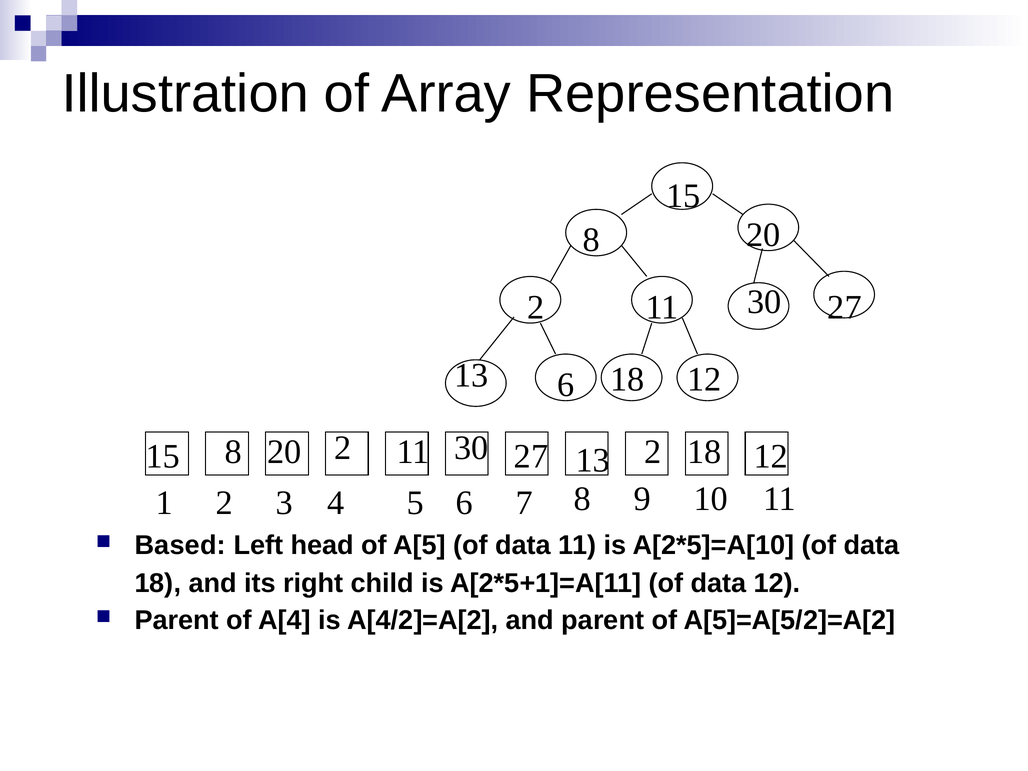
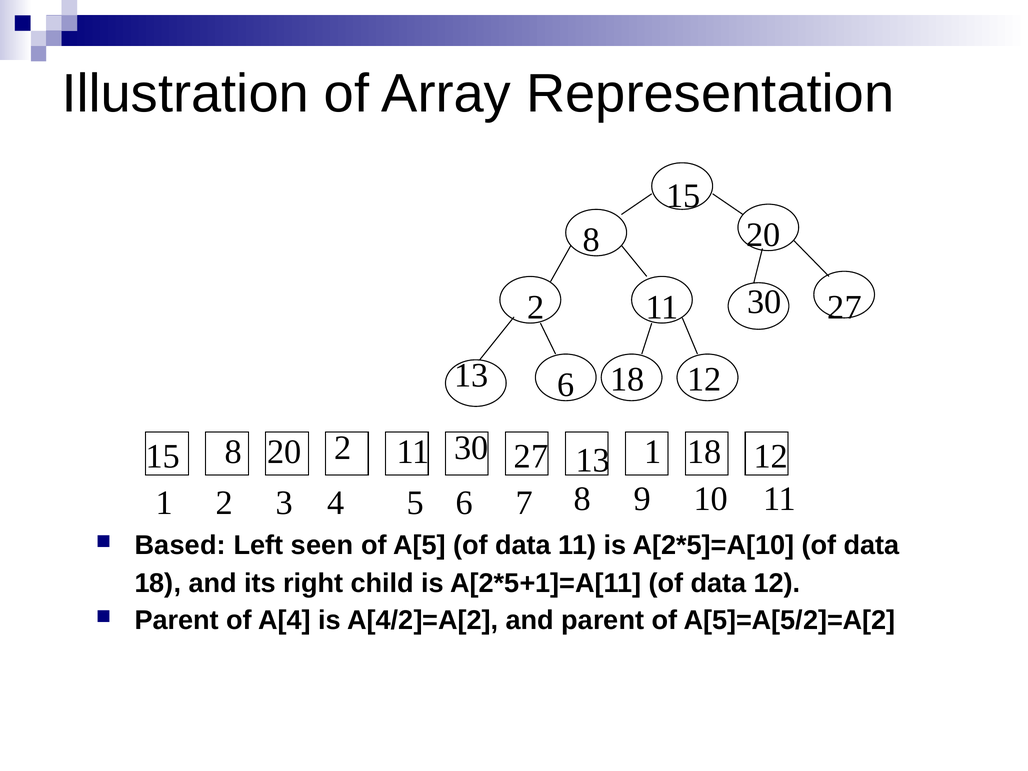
13 2: 2 -> 1
head: head -> seen
